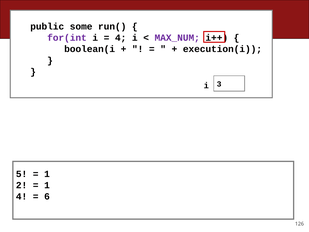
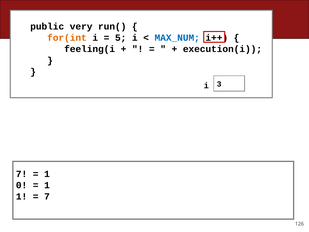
some: some -> very
for(int colour: purple -> orange
4 at (121, 38): 4 -> 5
MAX_NUM colour: purple -> blue
boolean(i: boolean(i -> feeling(i
5 at (22, 174): 5 -> 7
2: 2 -> 0
4 at (22, 196): 4 -> 1
6 at (47, 196): 6 -> 7
